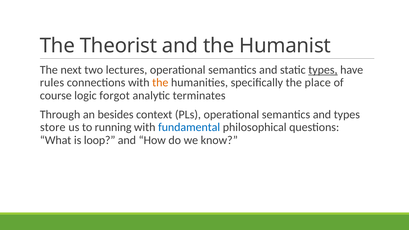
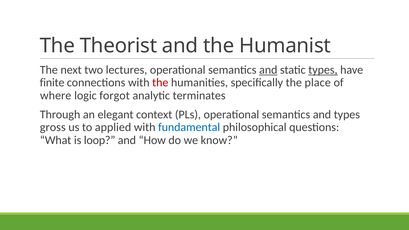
and at (268, 70) underline: none -> present
rules: rules -> finite
the at (160, 83) colour: orange -> red
course: course -> where
besides: besides -> elegant
store: store -> gross
running: running -> applied
